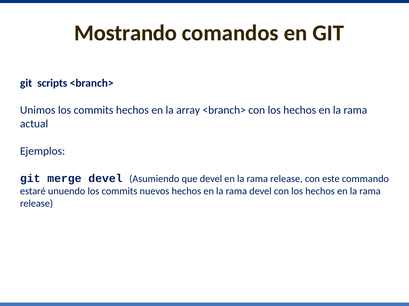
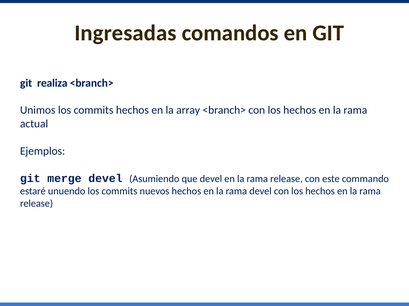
Mostrando: Mostrando -> Ingresadas
scripts: scripts -> realiza
